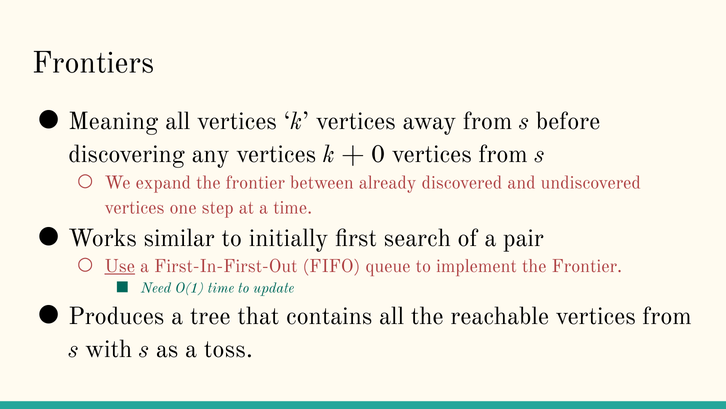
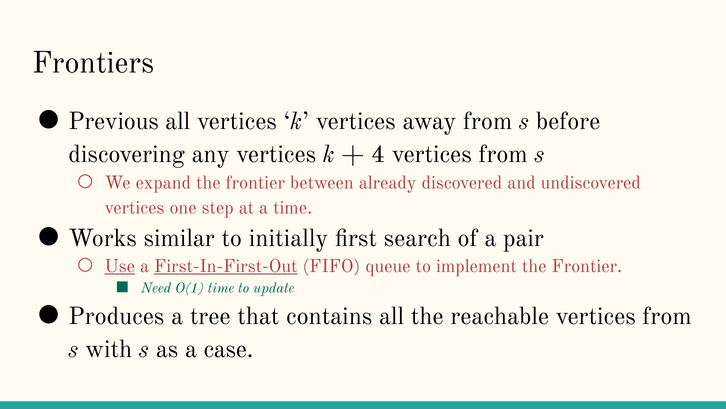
Meaning: Meaning -> Previous
0: 0 -> 4
First-In-First-Out underline: none -> present
toss: toss -> case
